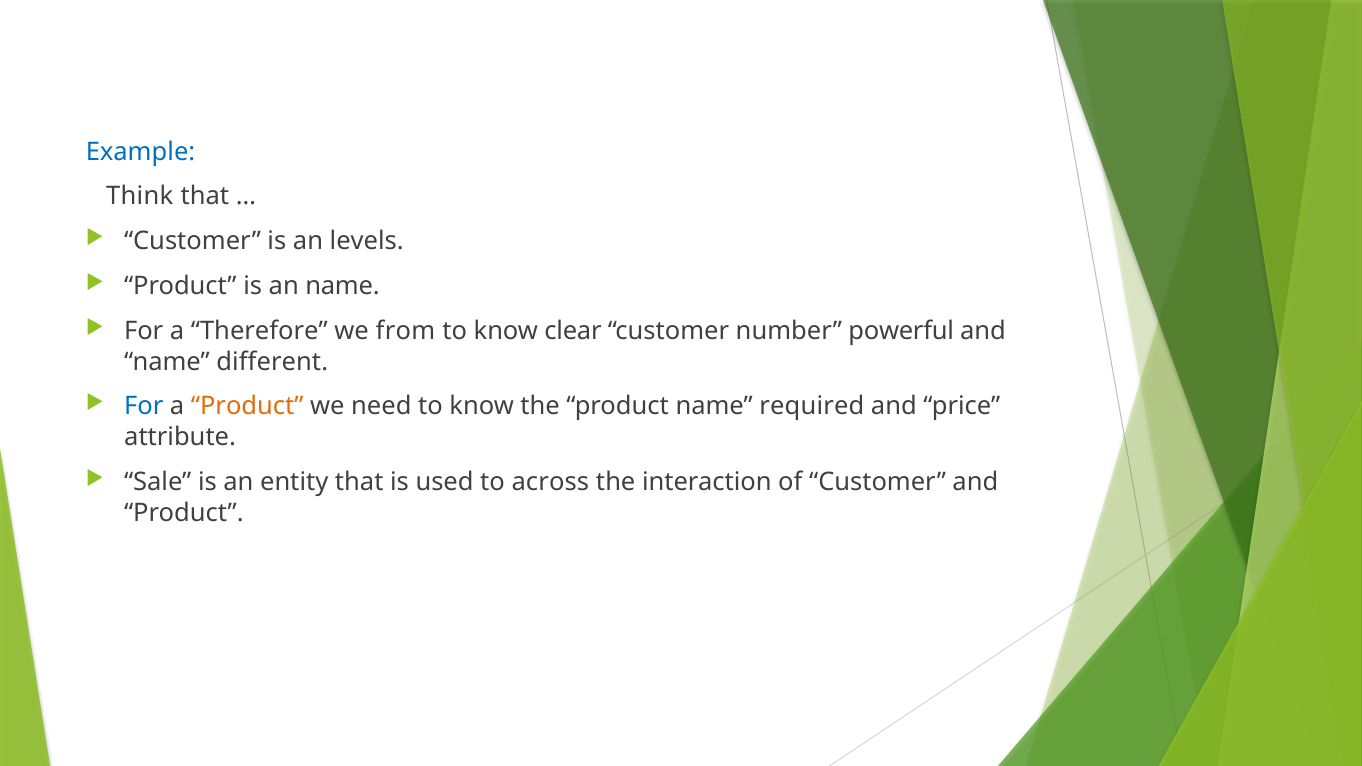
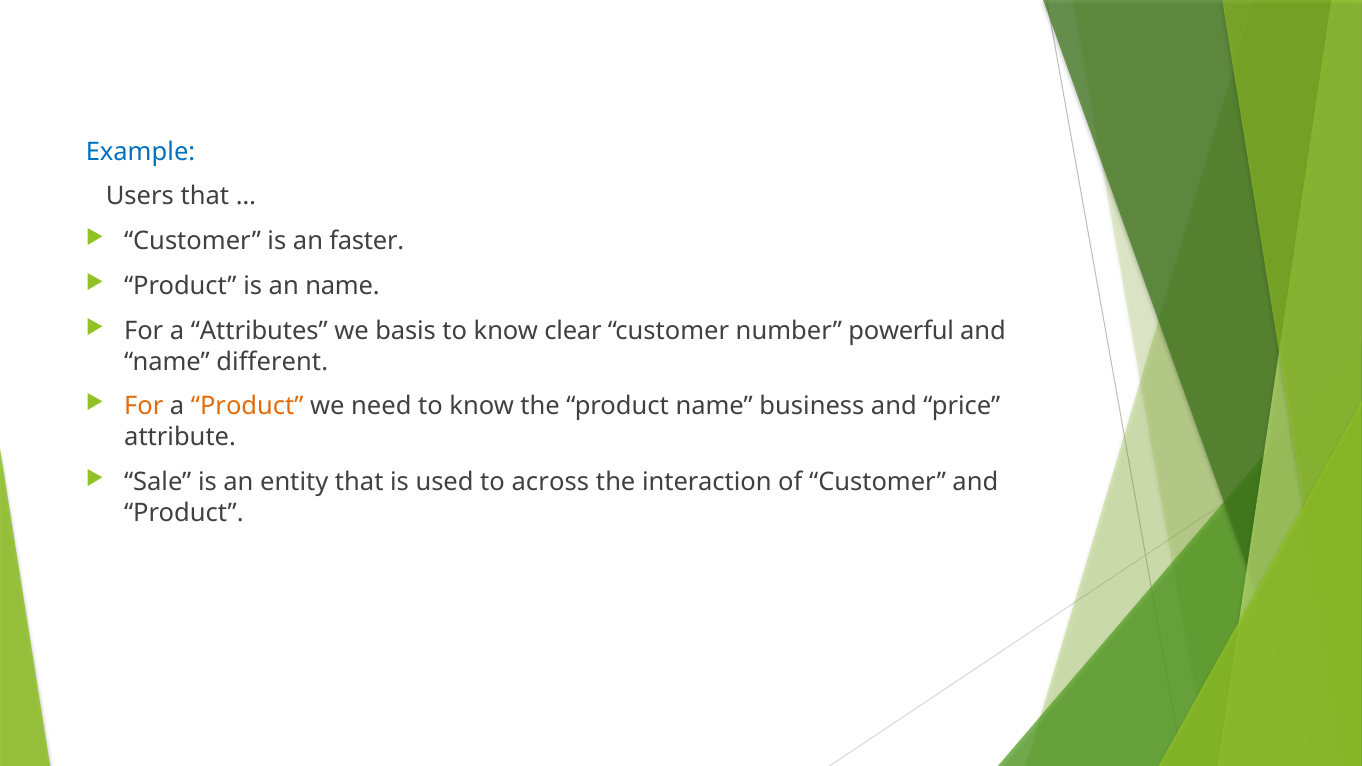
Think: Think -> Users
levels: levels -> faster
Therefore: Therefore -> Attributes
from: from -> basis
For at (144, 407) colour: blue -> orange
required: required -> business
